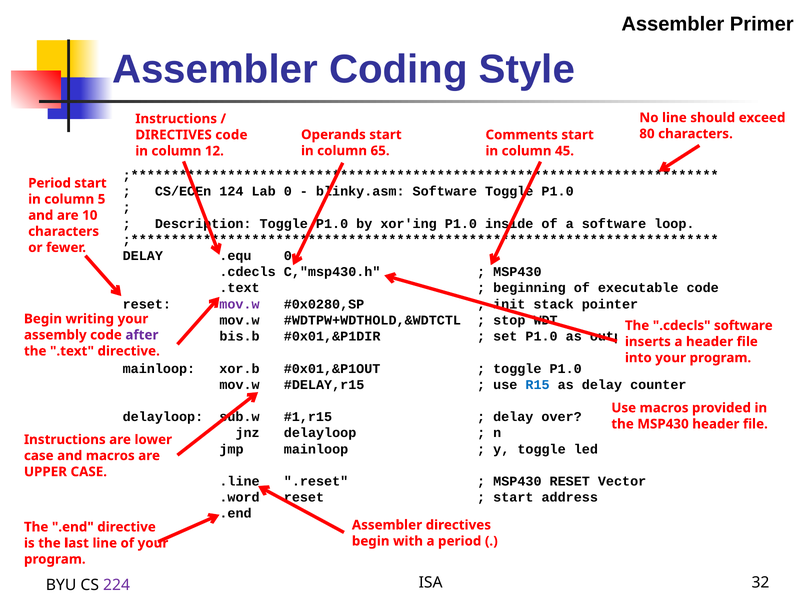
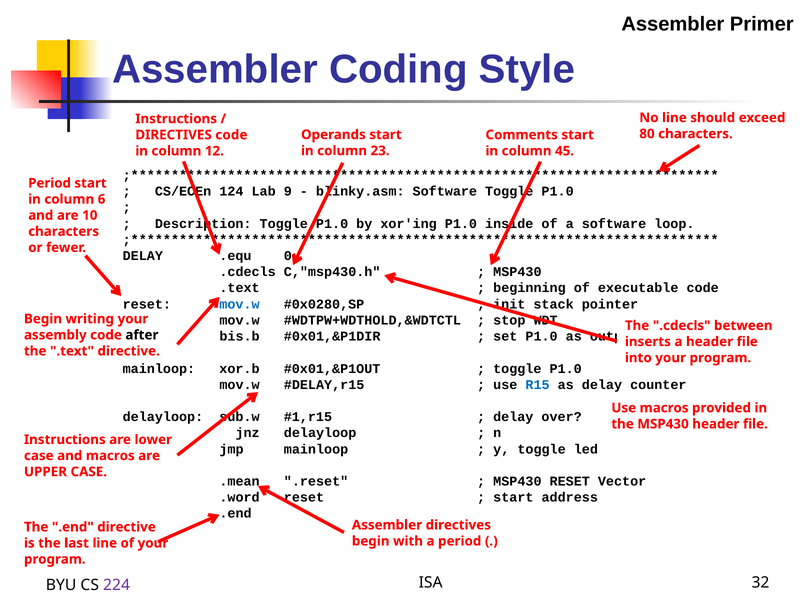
65: 65 -> 23
Lab 0: 0 -> 9
5: 5 -> 6
mov.w at (239, 304) colour: purple -> blue
.cdecls software: software -> between
after colour: purple -> black
.line: .line -> .mean
